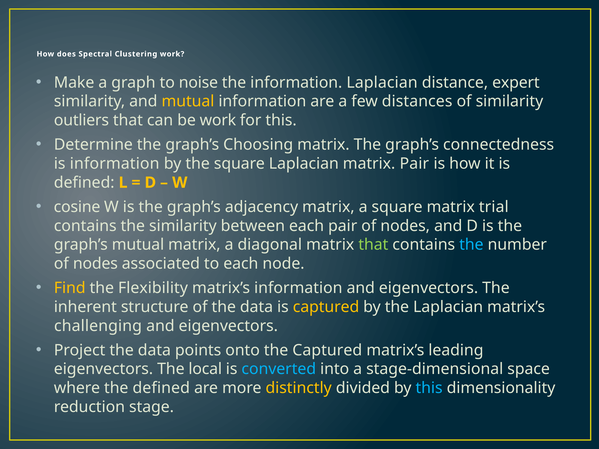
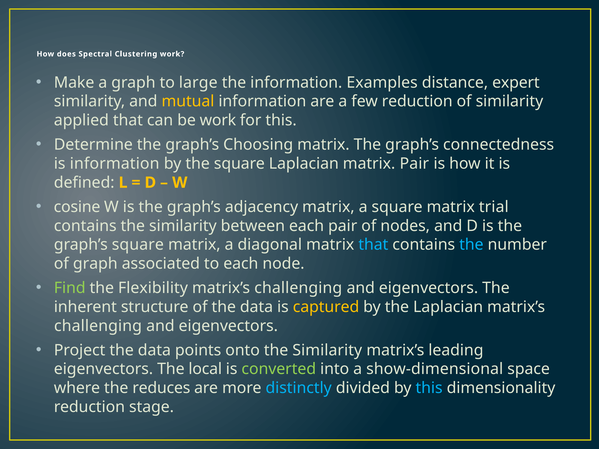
noise: noise -> large
information Laplacian: Laplacian -> Examples
few distances: distances -> reduction
outliers: outliers -> applied
graph’s mutual: mutual -> square
that at (373, 245) colour: light green -> light blue
nodes at (95, 264): nodes -> graph
Find colour: yellow -> light green
information at (298, 288): information -> challenging
onto the Captured: Captured -> Similarity
converted colour: light blue -> light green
stage-dimensional: stage-dimensional -> show-dimensional
the defined: defined -> reduces
distinctly colour: yellow -> light blue
